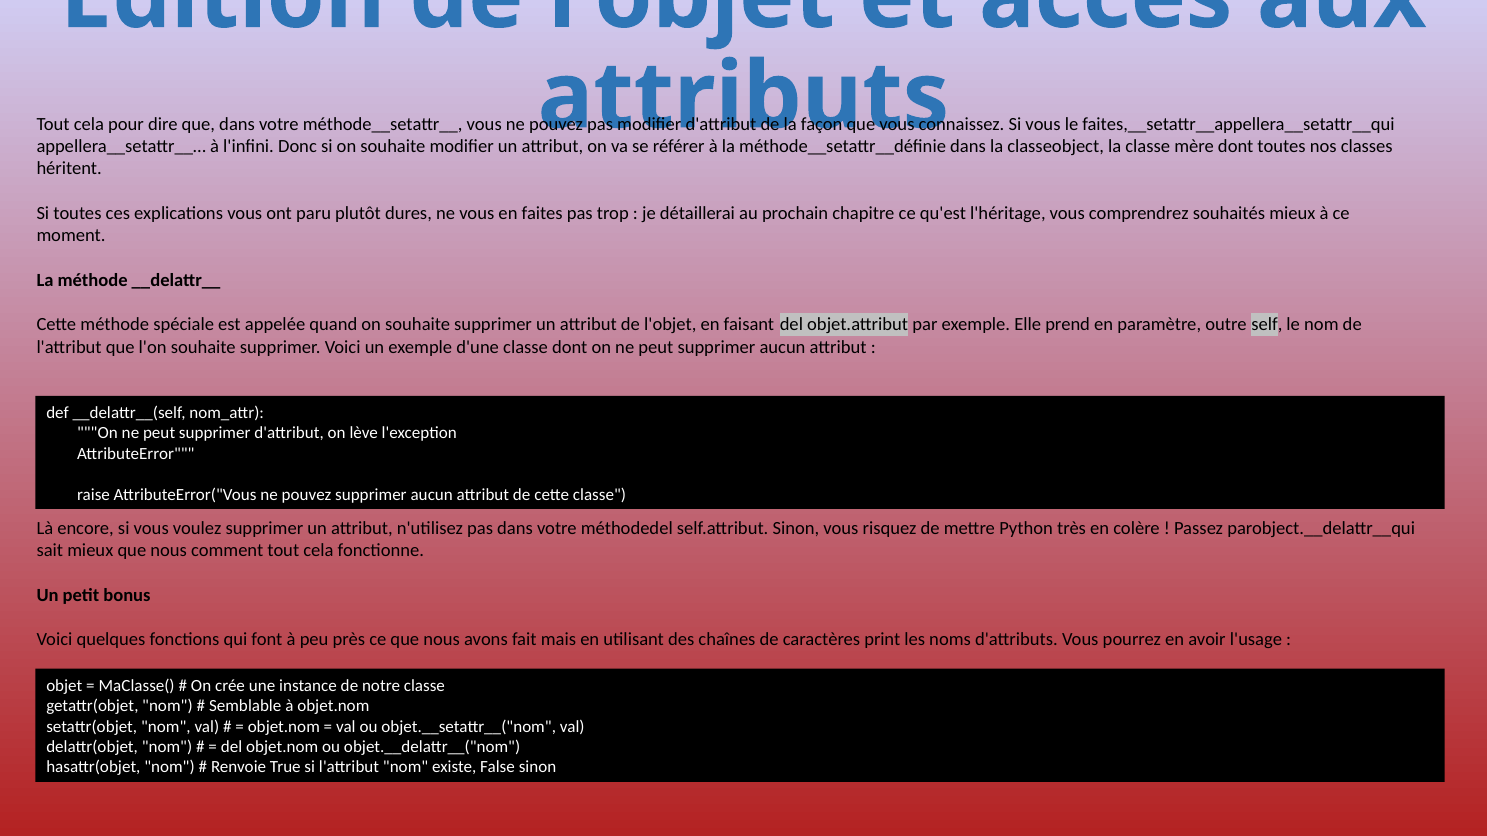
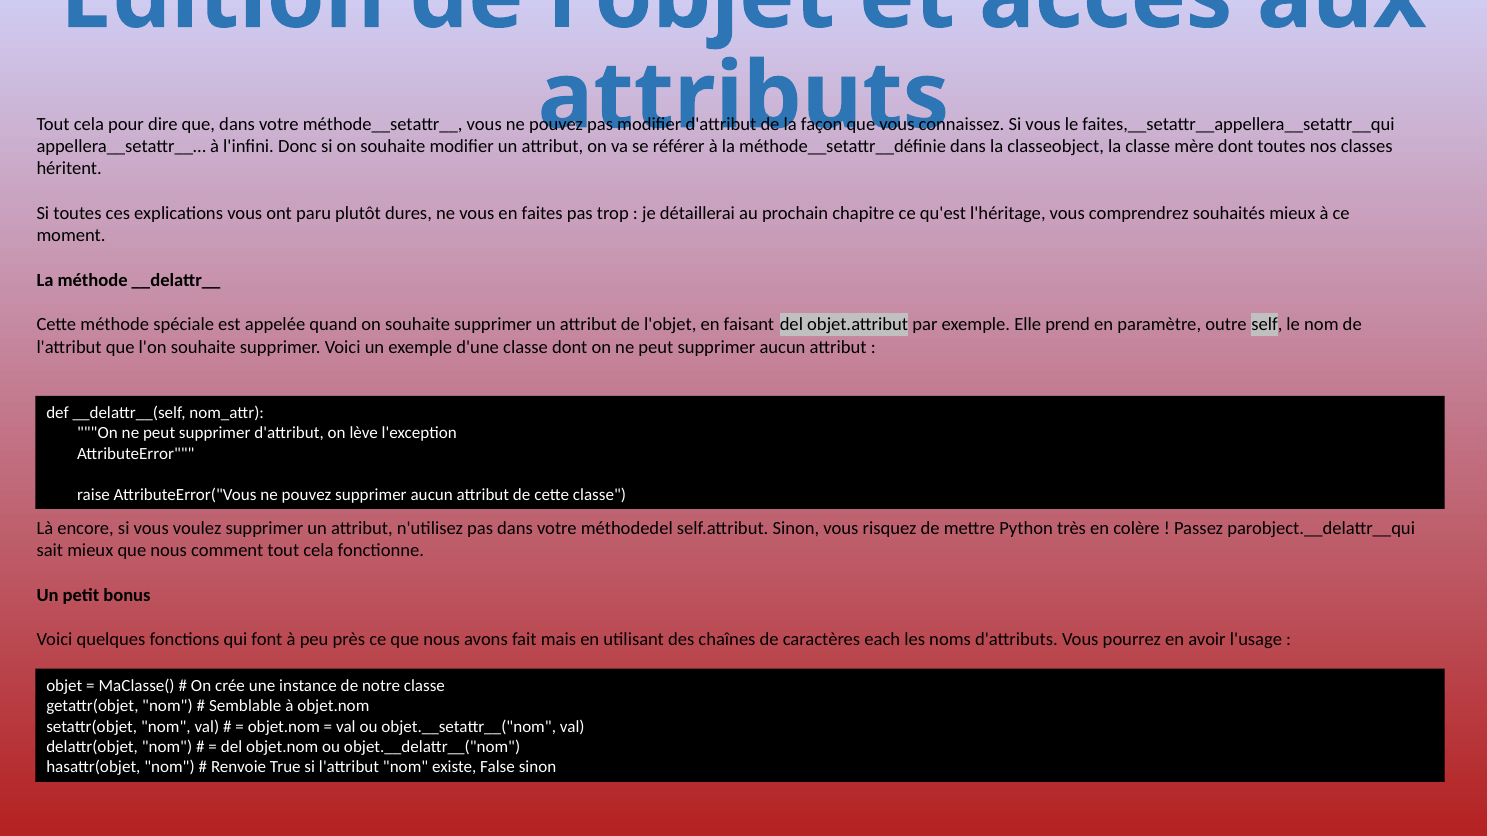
print: print -> each
